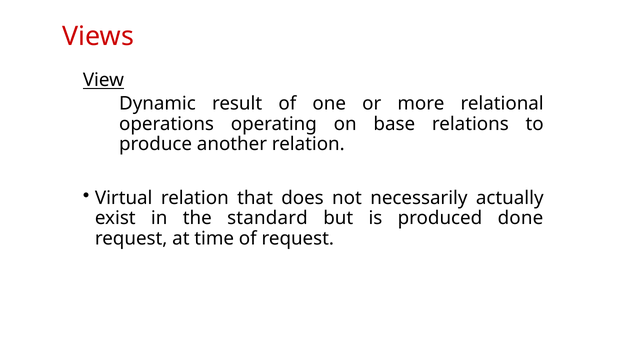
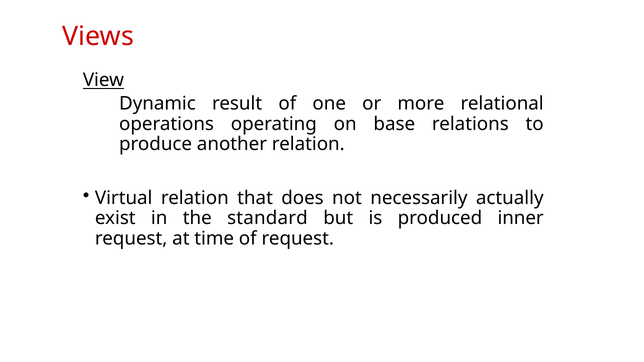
done: done -> inner
